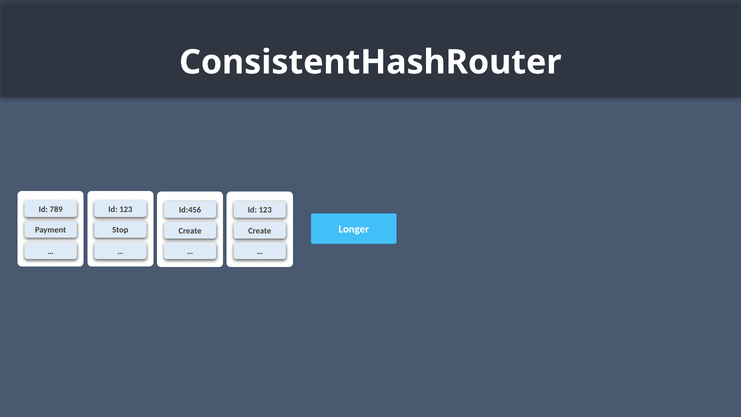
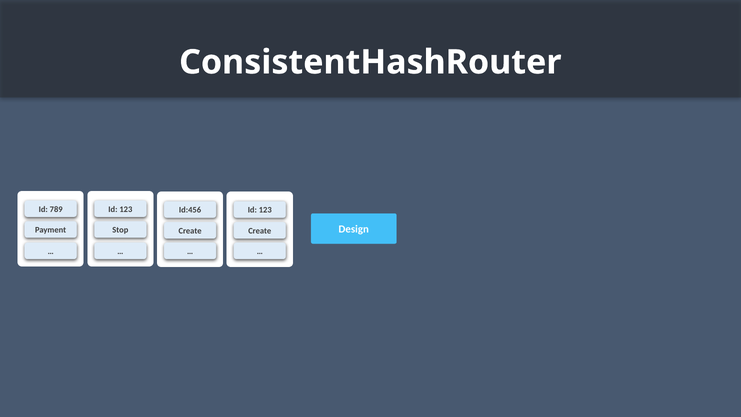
Longer: Longer -> Design
